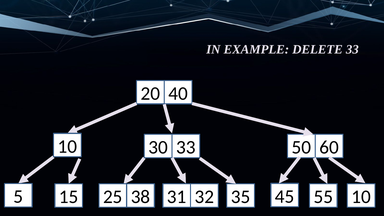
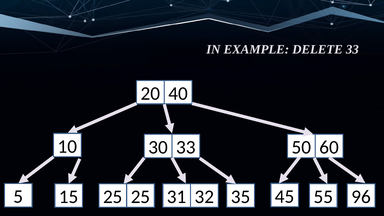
25 38: 38 -> 25
55 10: 10 -> 96
